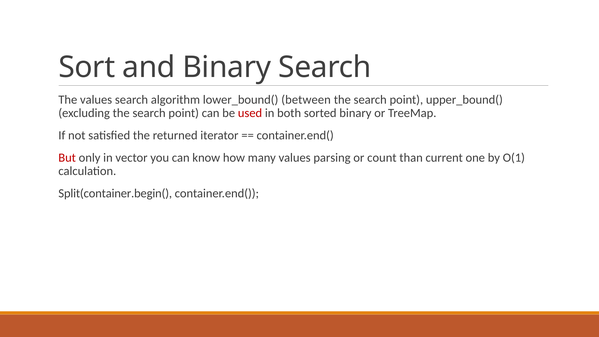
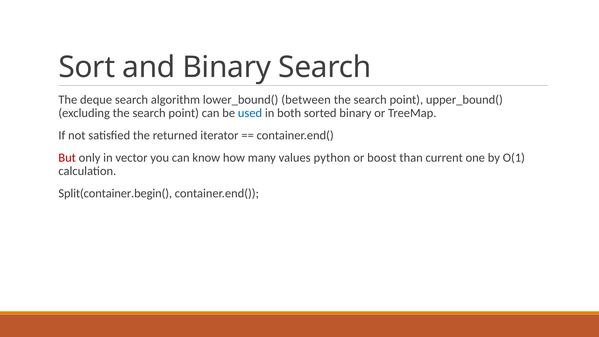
The values: values -> deque
used colour: red -> blue
parsing: parsing -> python
count: count -> boost
